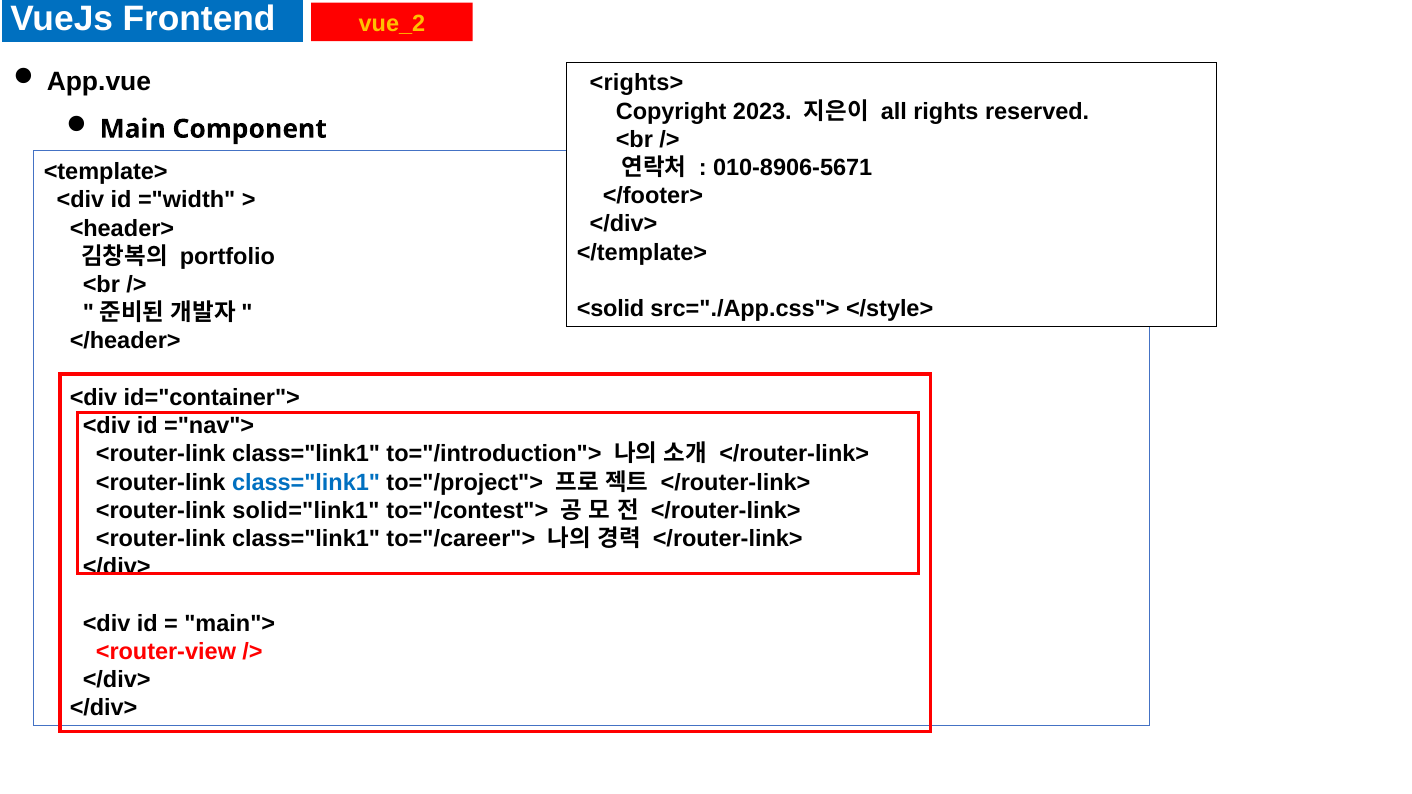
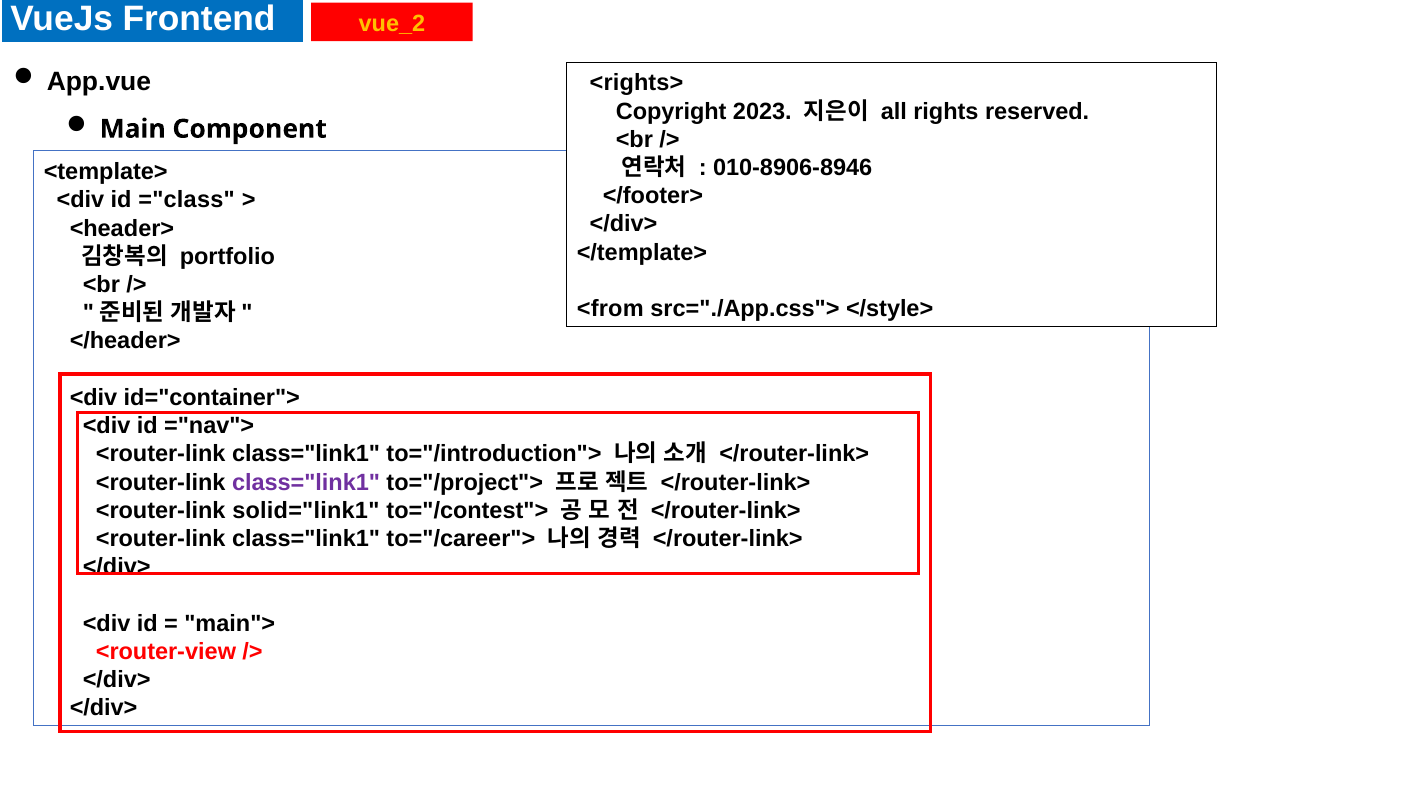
010-8906-5671: 010-8906-5671 -> 010-8906-8946
="width: ="width -> ="class
<solid: <solid -> <from
class="link1 at (306, 482) colour: blue -> purple
